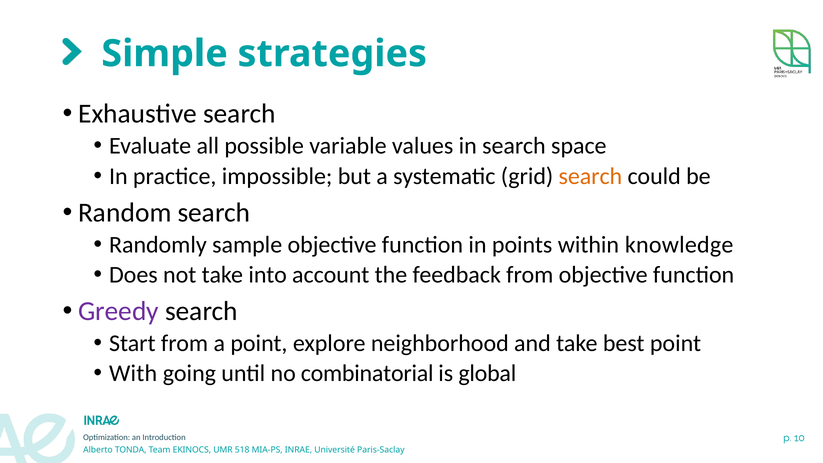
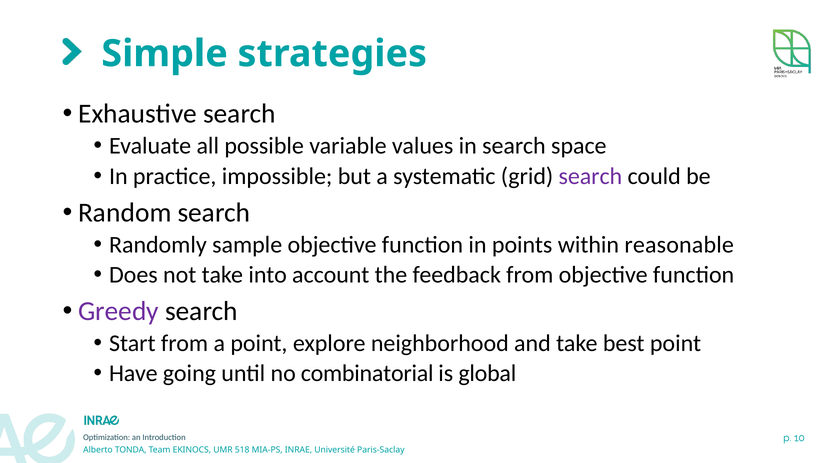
search at (590, 176) colour: orange -> purple
knowledge: knowledge -> reasonable
With: With -> Have
